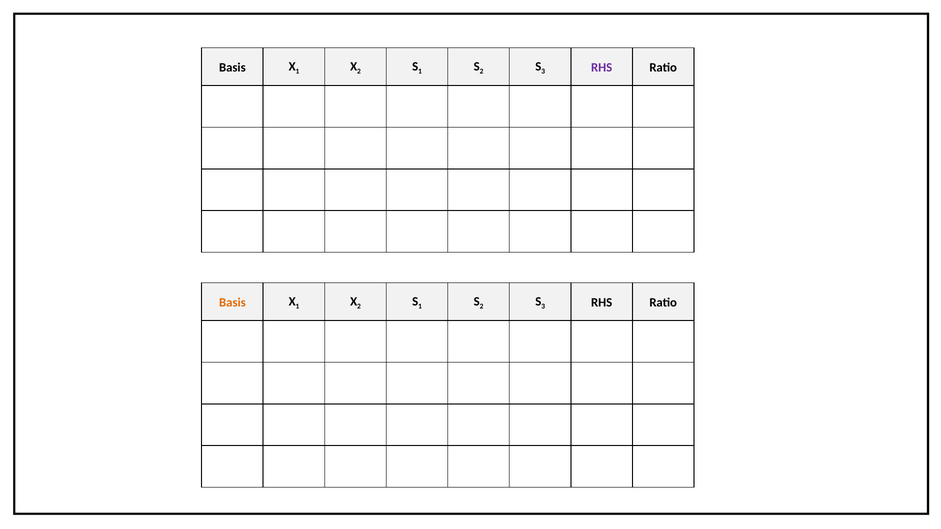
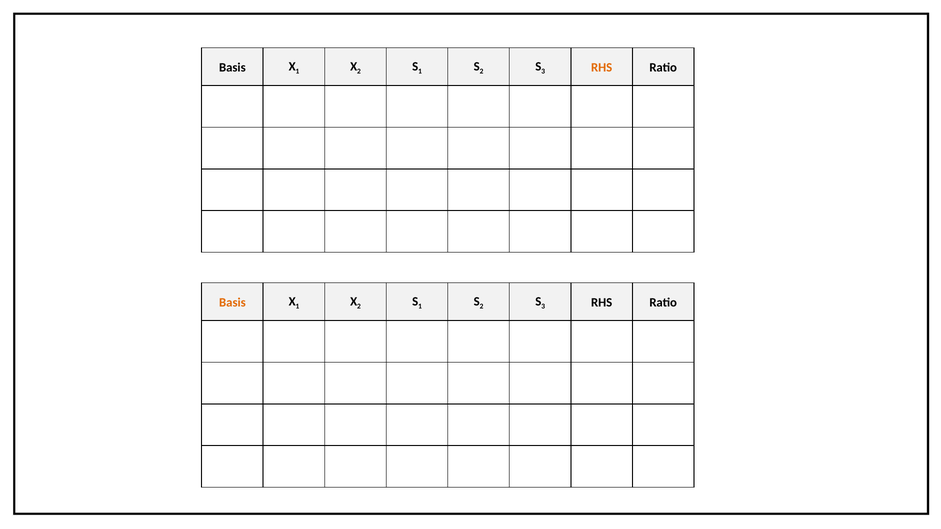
RHS at (602, 67) colour: purple -> orange
